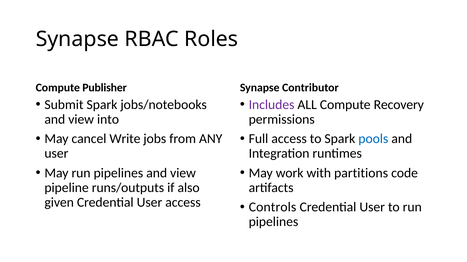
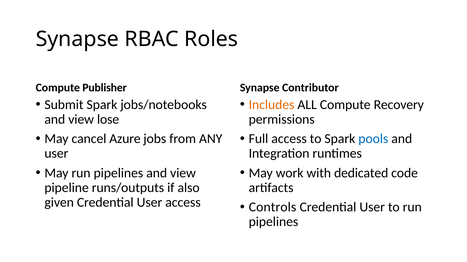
Includes colour: purple -> orange
into: into -> lose
Write: Write -> Azure
partitions: partitions -> dedicated
